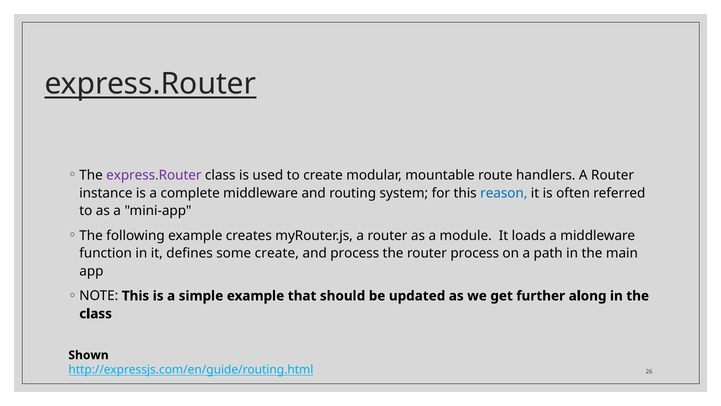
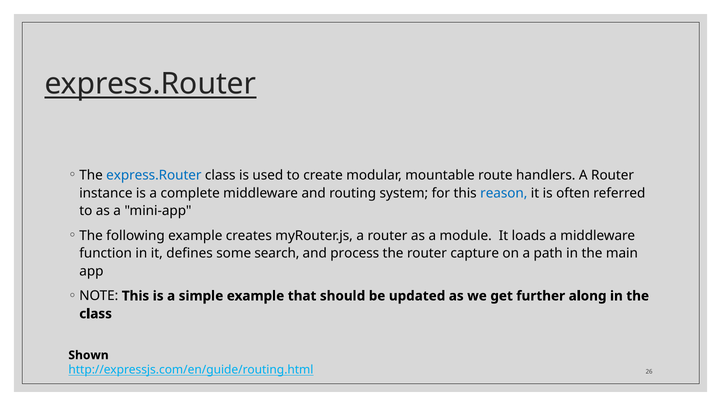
express.Router at (154, 175) colour: purple -> blue
some create: create -> search
router process: process -> capture
